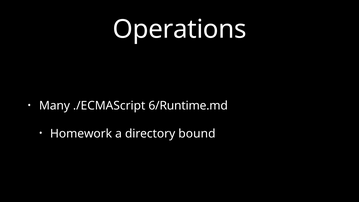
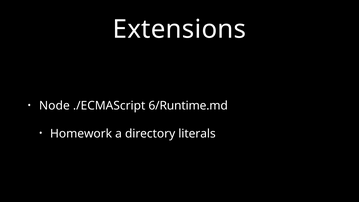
Operations: Operations -> Extensions
Many: Many -> Node
bound: bound -> literals
